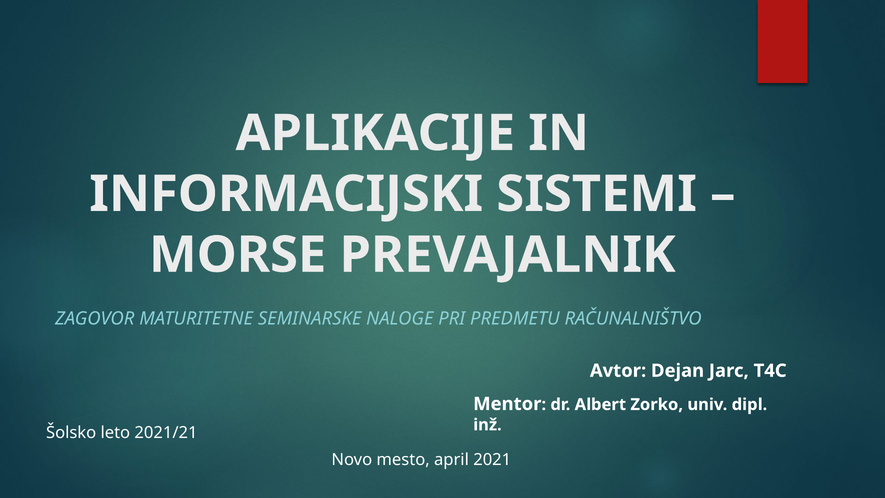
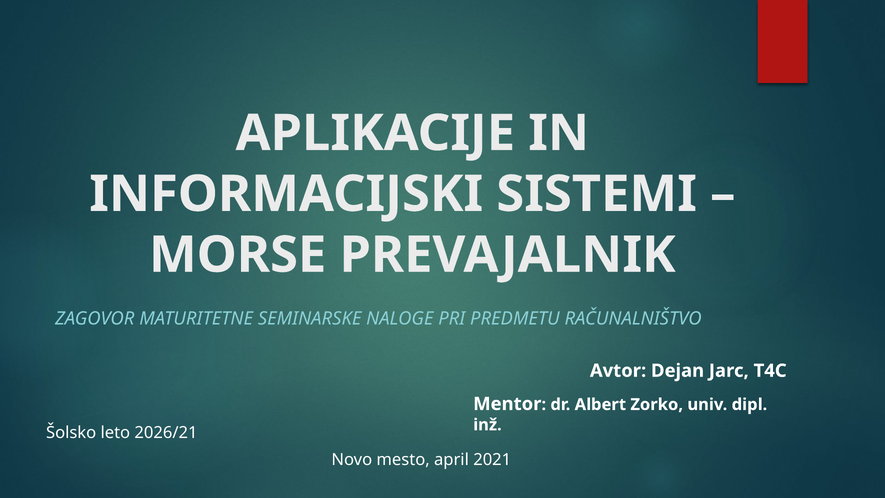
2021/21: 2021/21 -> 2026/21
